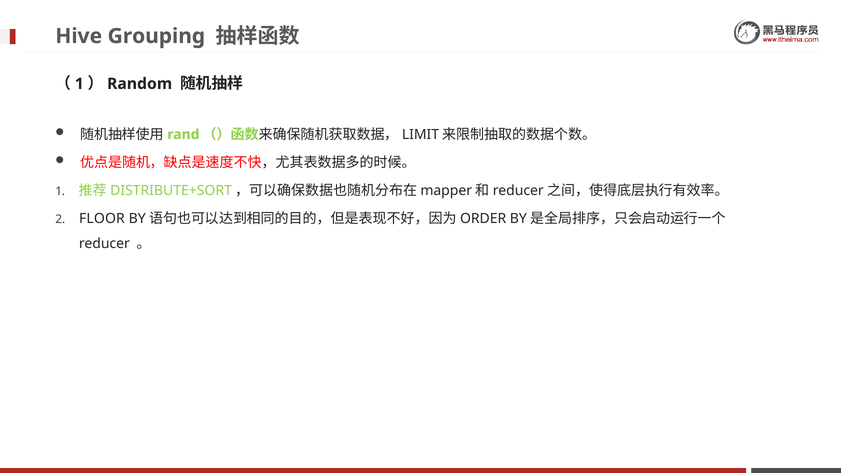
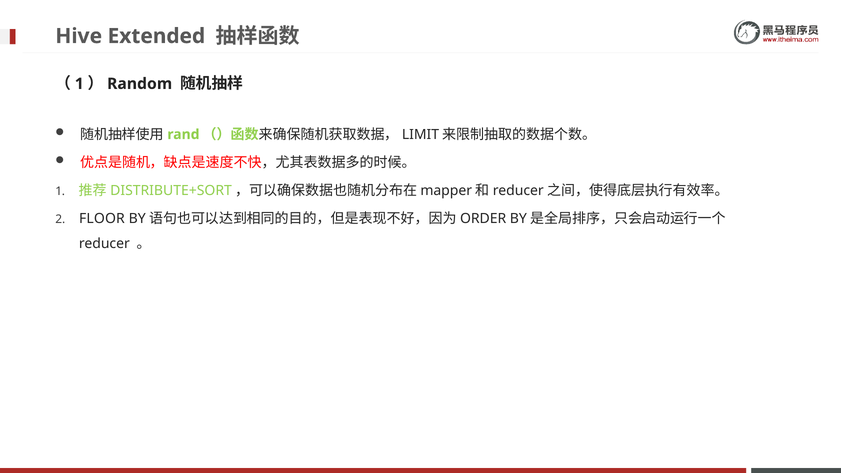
Grouping: Grouping -> Extended
